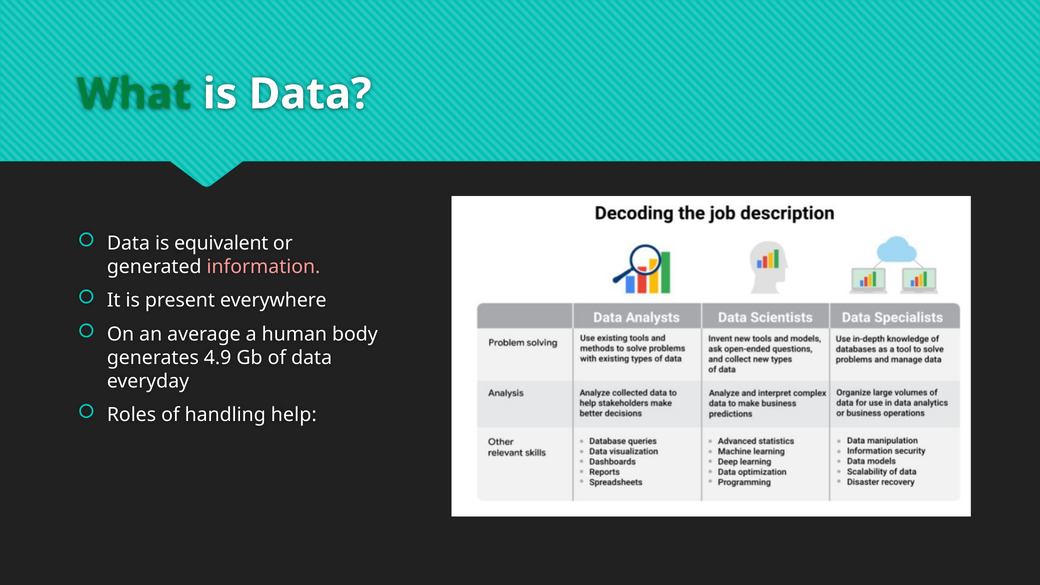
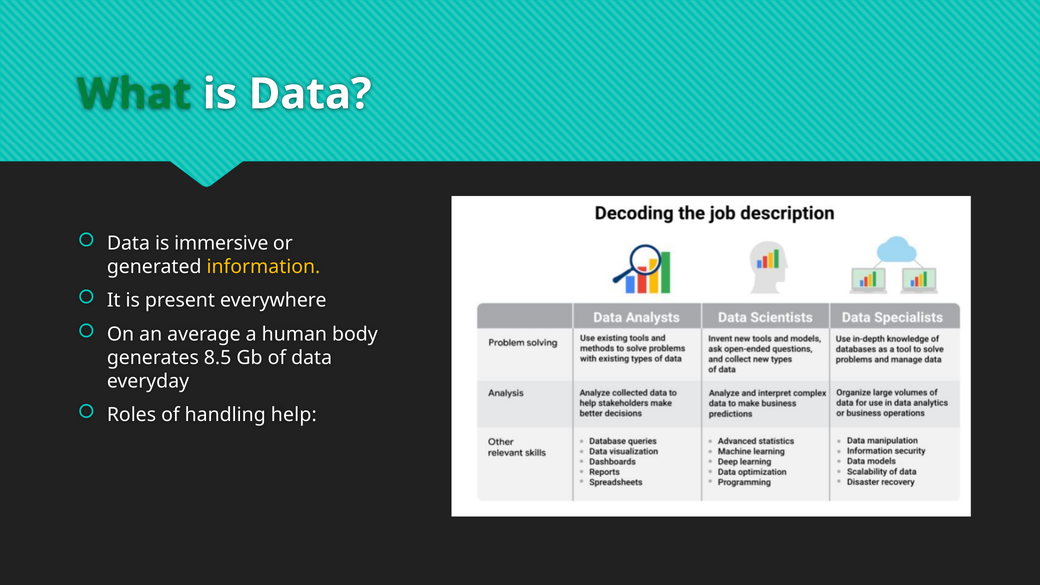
equivalent: equivalent -> immersive
information colour: pink -> yellow
4.9: 4.9 -> 8.5
